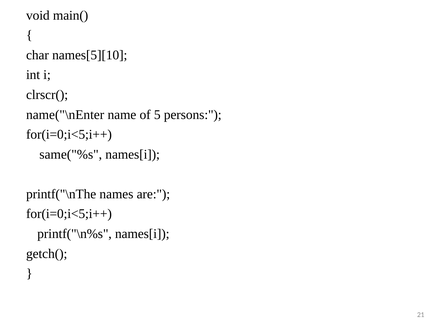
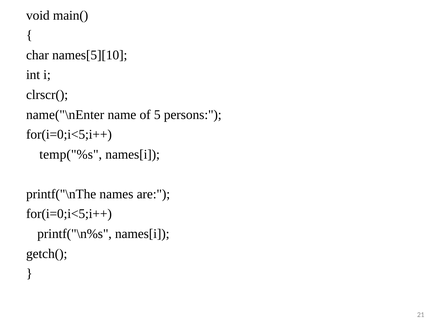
same("%s: same("%s -> temp("%s
